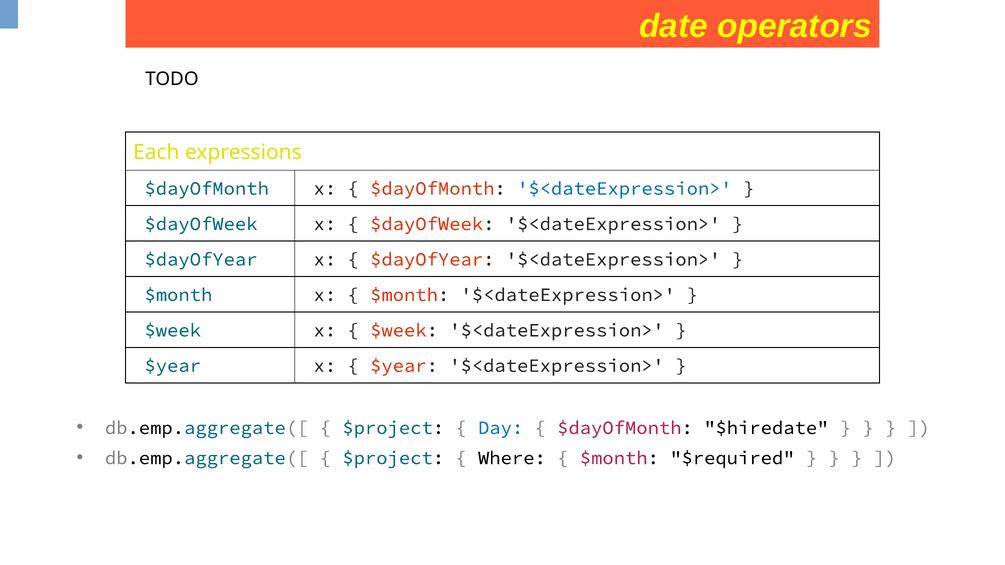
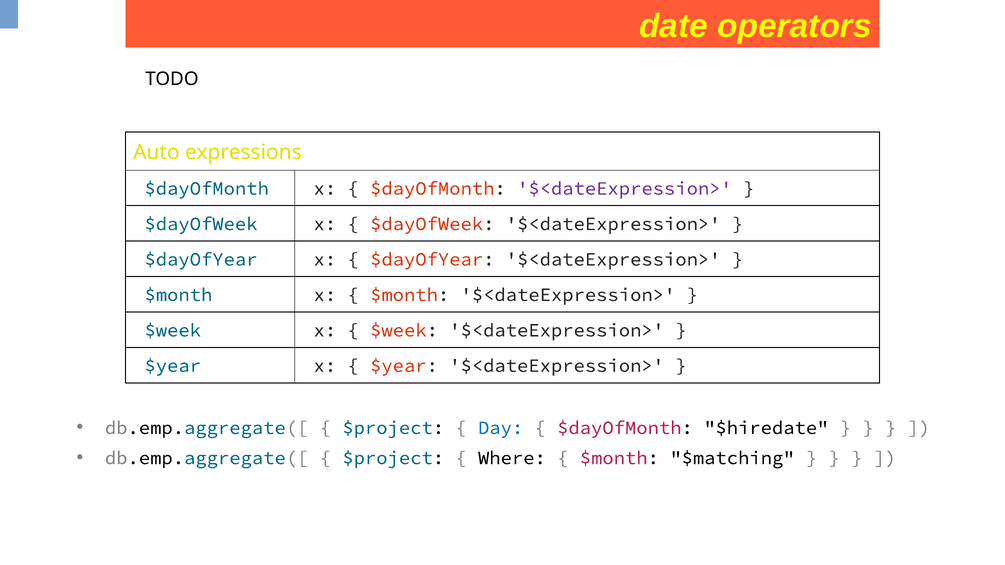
Each: Each -> Auto
$<dateExpression> at (624, 189) colour: blue -> purple
$required: $required -> $matching
